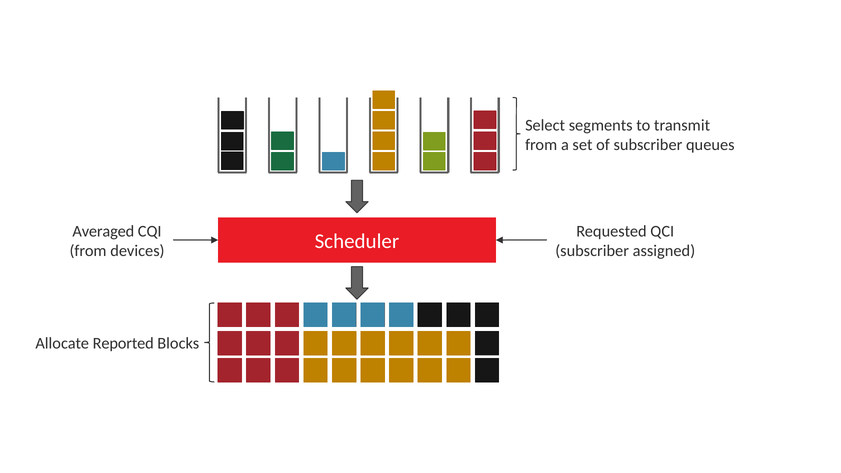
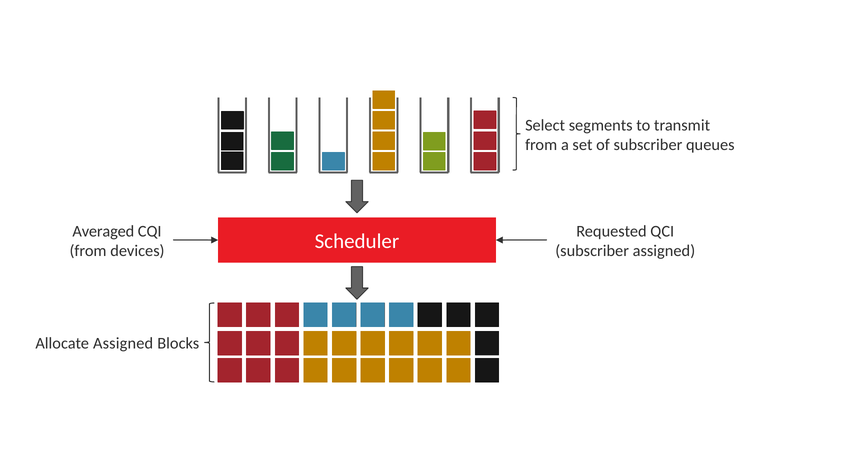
Allocate Reported: Reported -> Assigned
